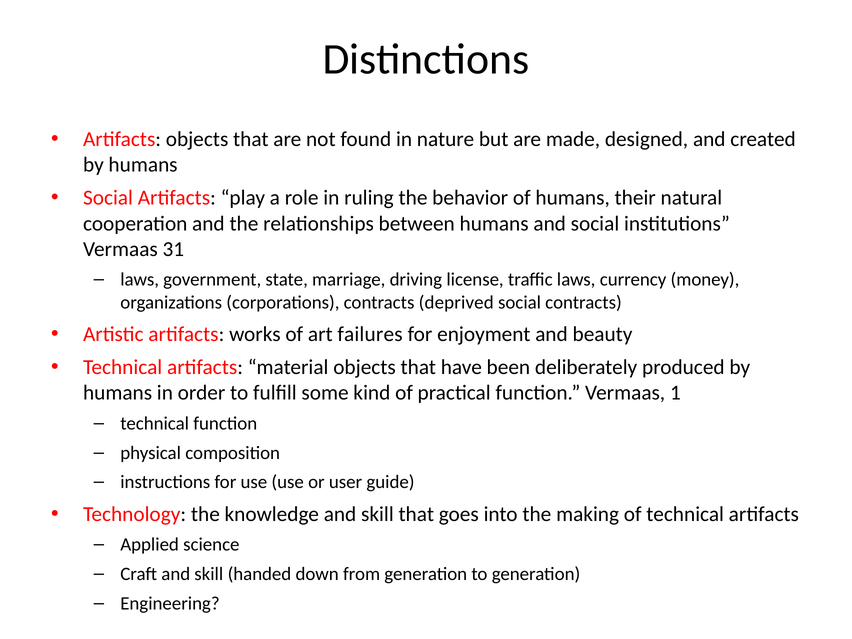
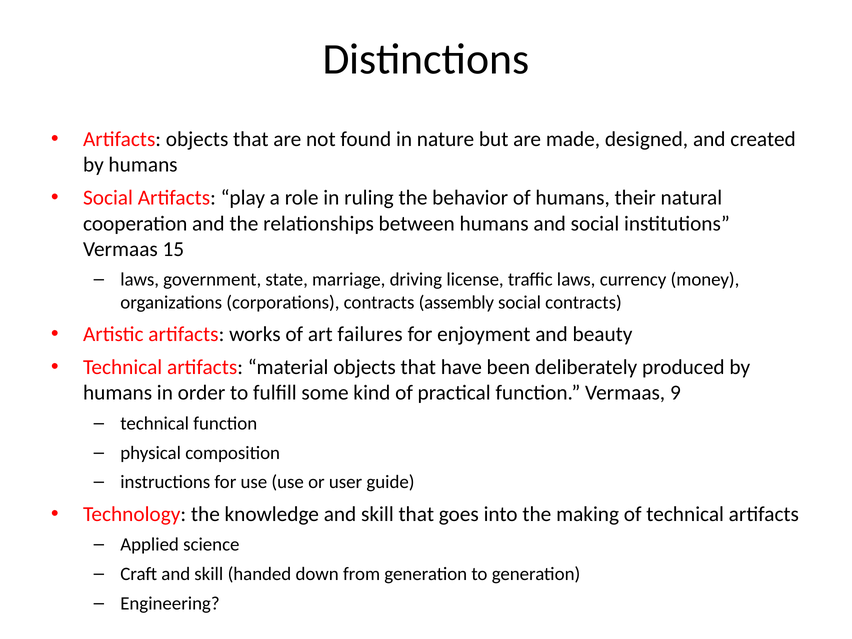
31: 31 -> 15
deprived: deprived -> assembly
1: 1 -> 9
